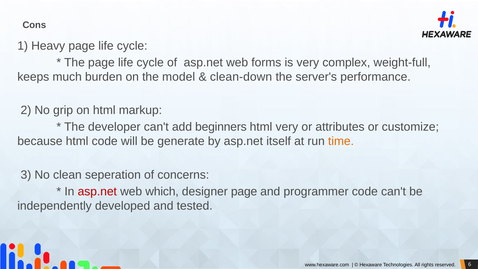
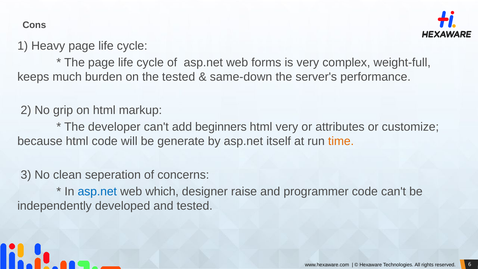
the model: model -> tested
clean-down: clean-down -> same-down
asp.net at (97, 191) colour: red -> blue
designer page: page -> raise
